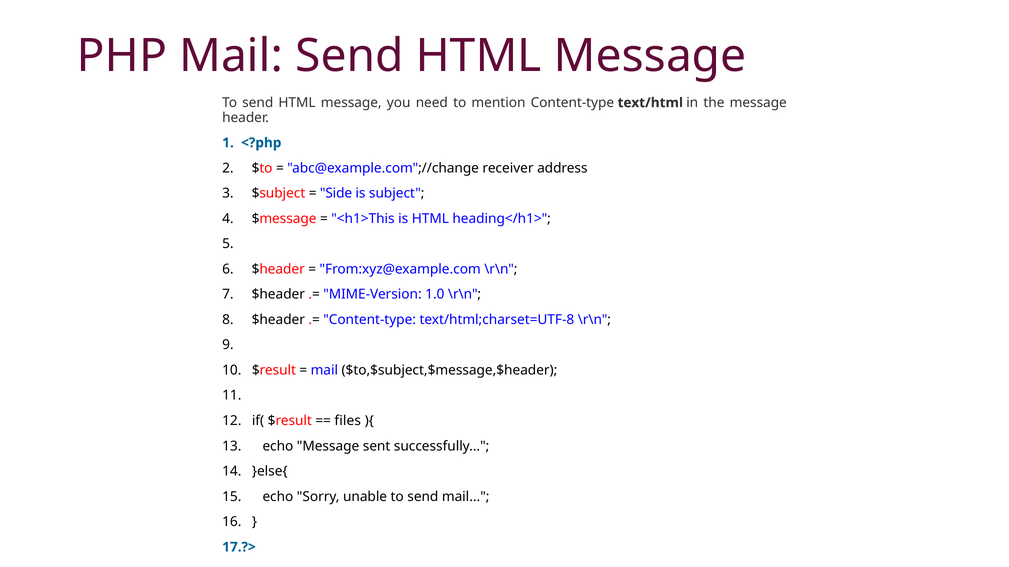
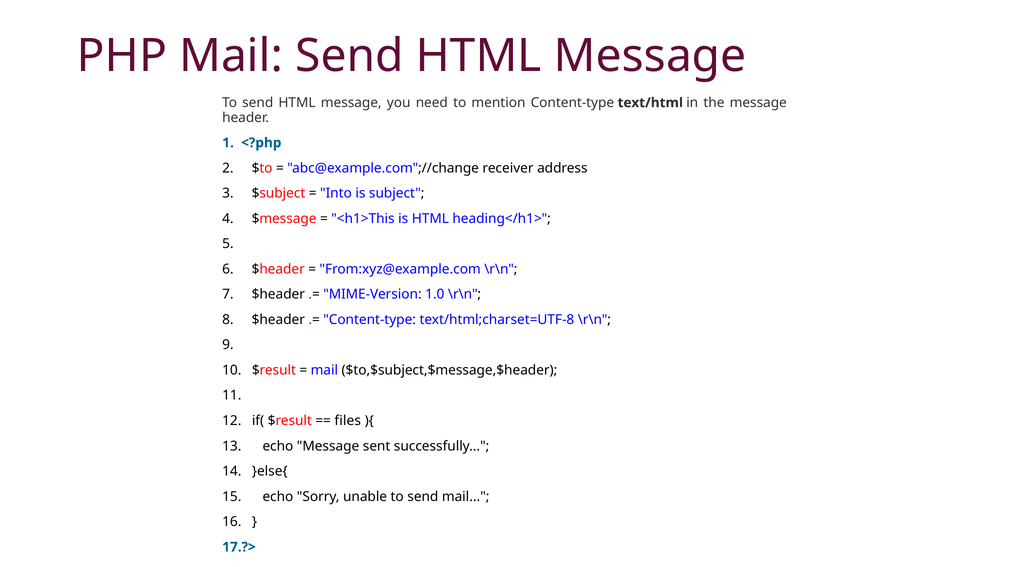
Side: Side -> Into
